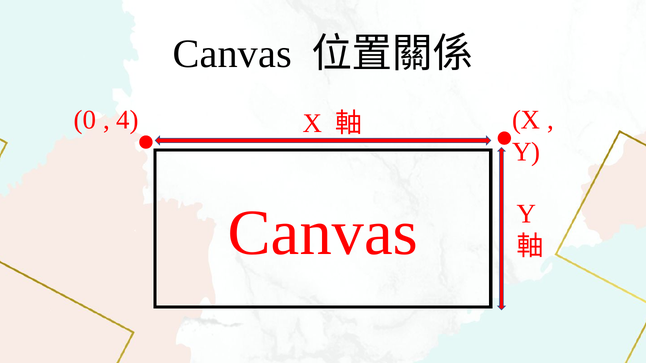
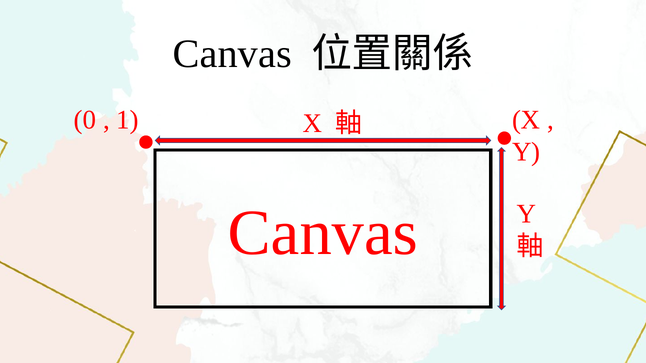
4: 4 -> 1
